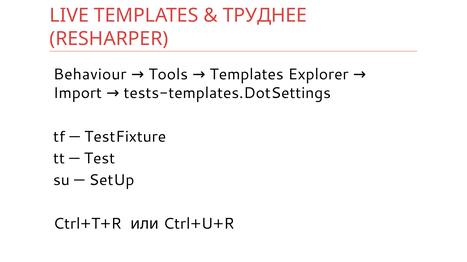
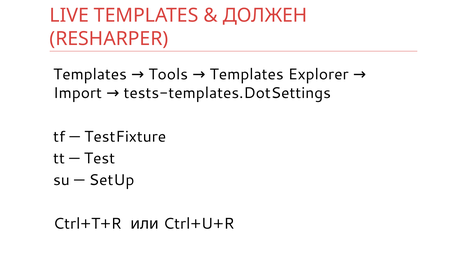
ТРУДНЕЕ: ТРУДНЕЕ -> ДОЛЖЕН
Behaviour at (90, 75): Behaviour -> Templates
